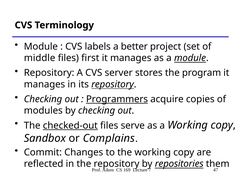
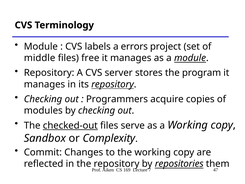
better: better -> errors
first: first -> free
Programmers underline: present -> none
Complains: Complains -> Complexity
